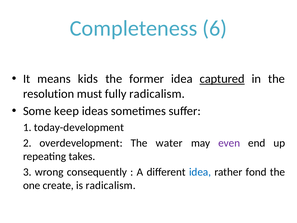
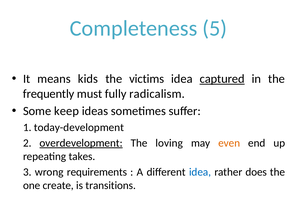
6: 6 -> 5
former: former -> victims
resolution: resolution -> frequently
overdevelopment underline: none -> present
water: water -> loving
even colour: purple -> orange
consequently: consequently -> requirements
fond: fond -> does
is radicalism: radicalism -> transitions
